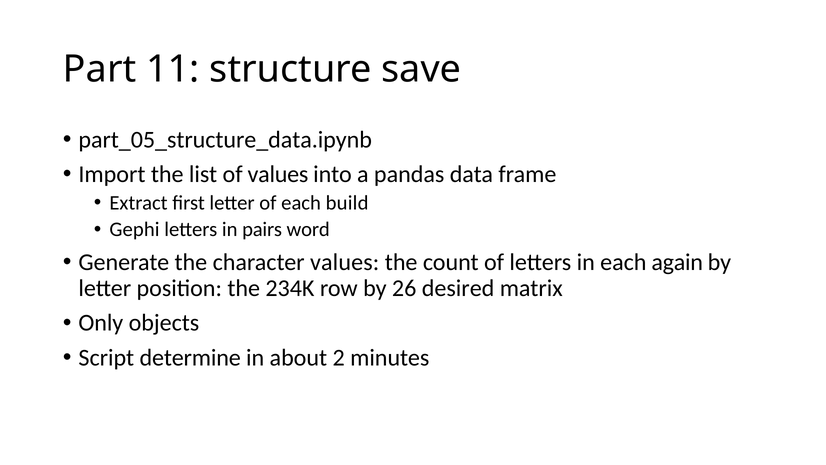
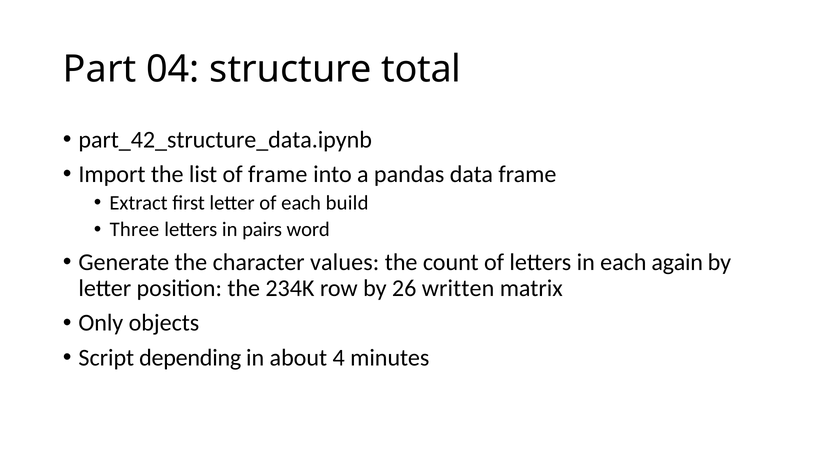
11: 11 -> 04
save: save -> total
part_05_structure_data.ipynb: part_05_structure_data.ipynb -> part_42_structure_data.ipynb
of values: values -> frame
Gephi: Gephi -> Three
desired: desired -> written
determine: determine -> depending
2: 2 -> 4
